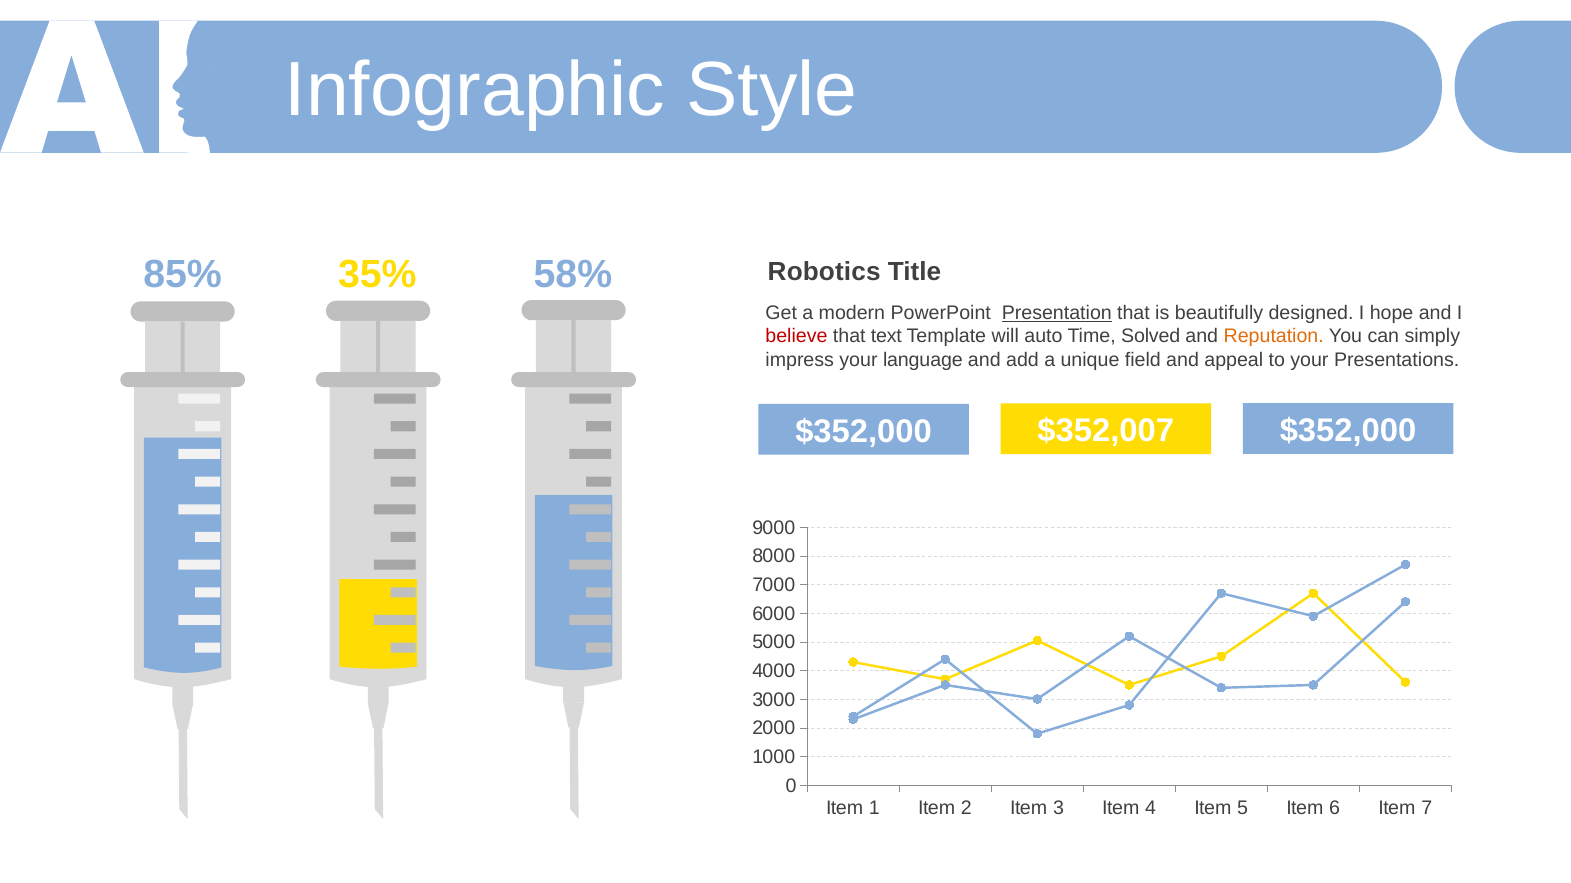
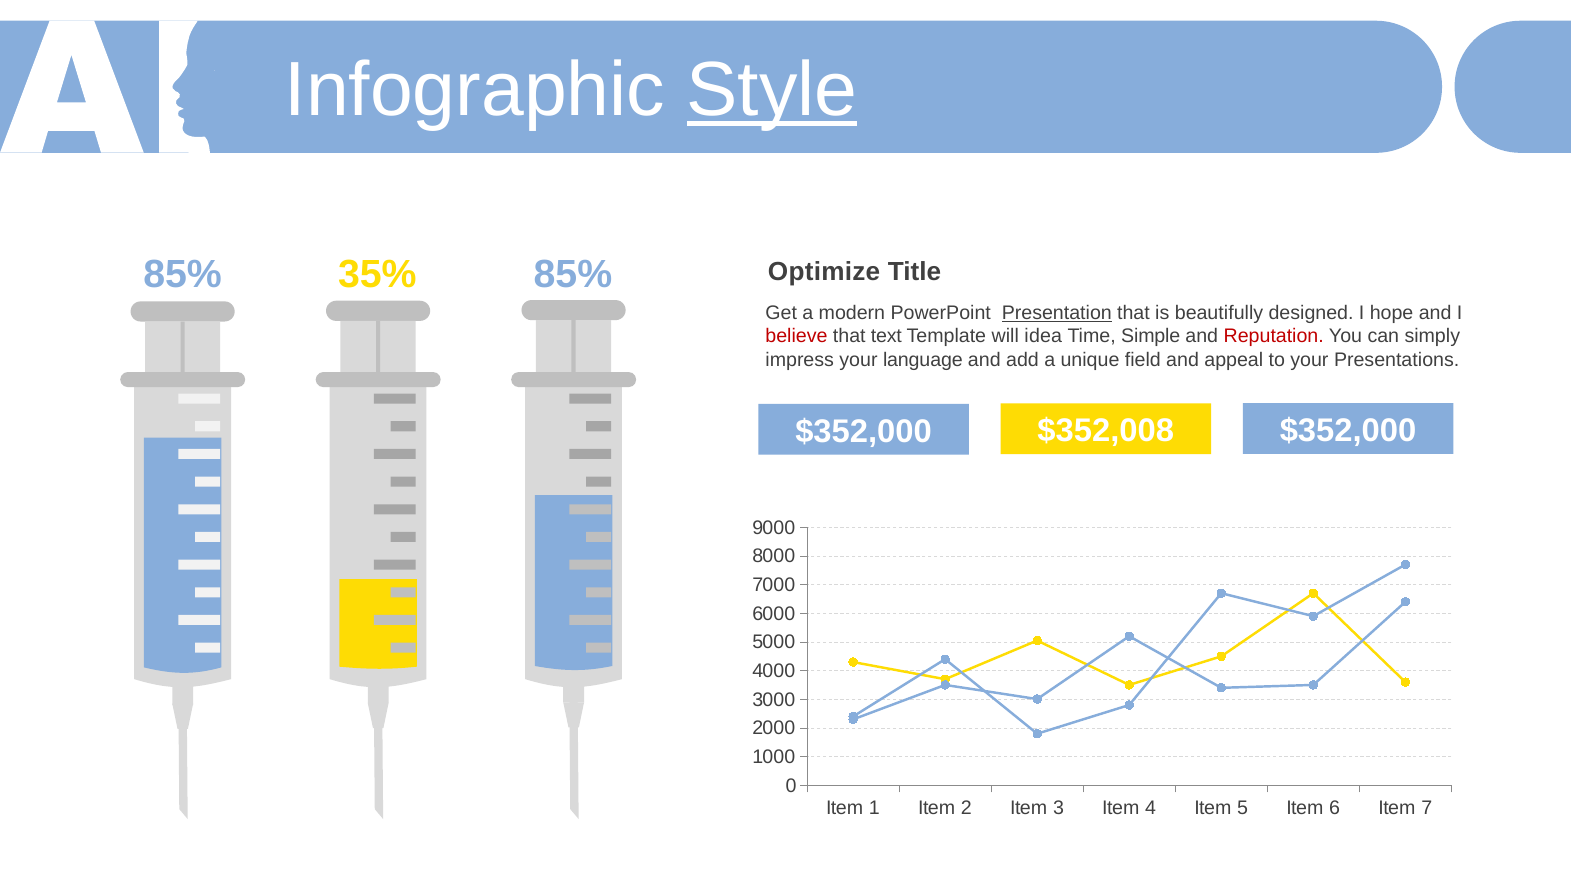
Style underline: none -> present
35% 58%: 58% -> 85%
Robotics: Robotics -> Optimize
auto: auto -> idea
Solved: Solved -> Simple
Reputation colour: orange -> red
$352,007: $352,007 -> $352,008
